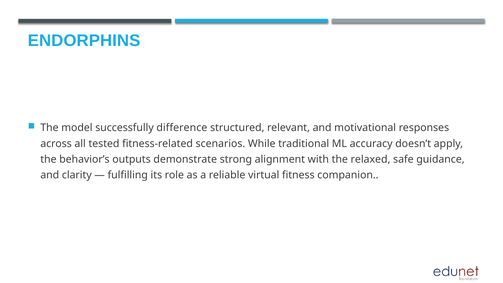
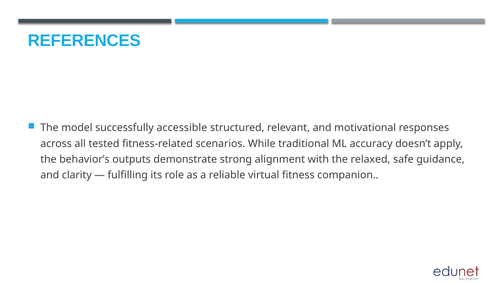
ENDORPHINS: ENDORPHINS -> REFERENCES
difference: difference -> accessible
